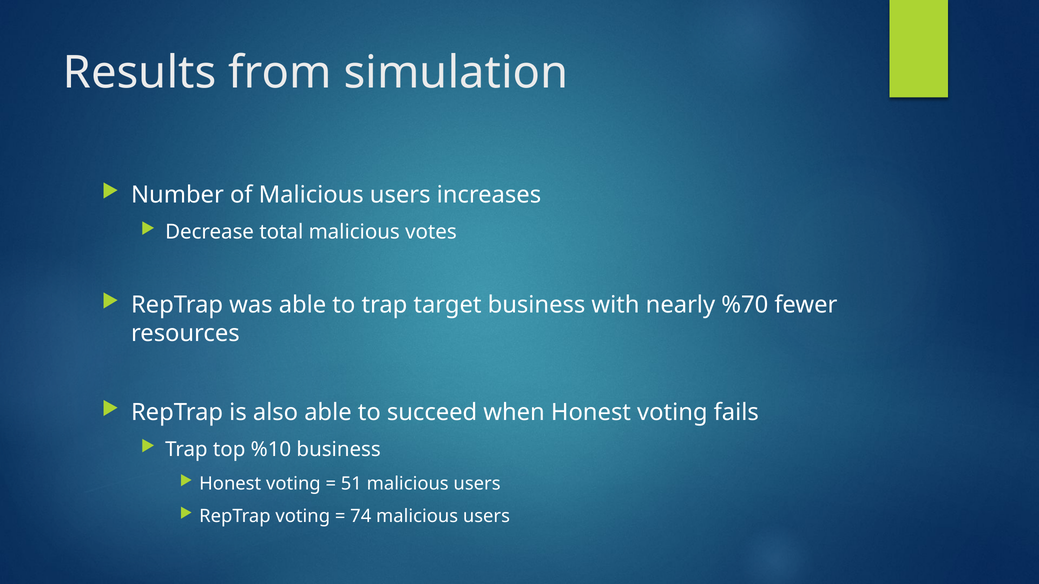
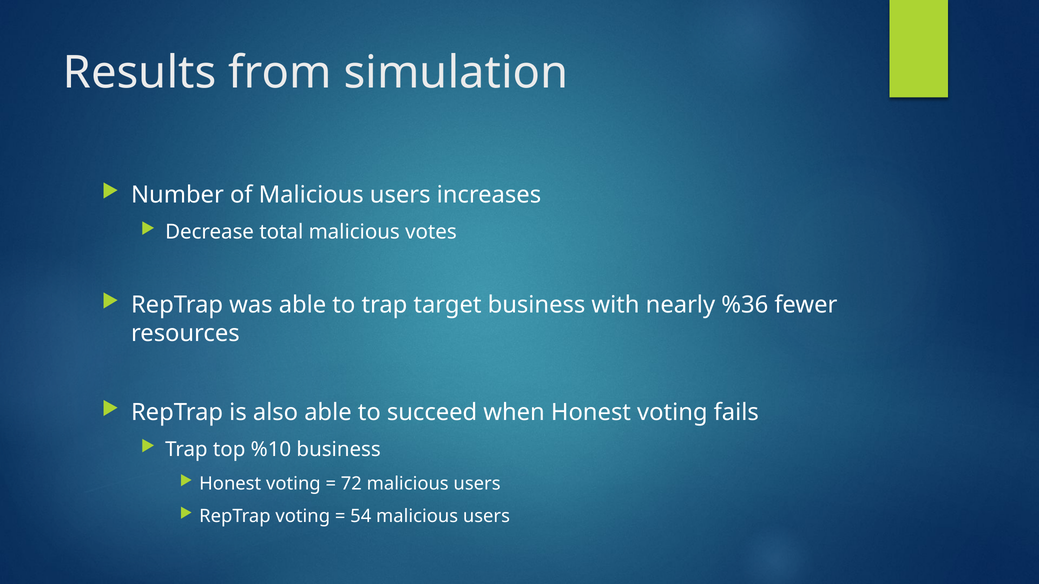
%70: %70 -> %36
51: 51 -> 72
74: 74 -> 54
